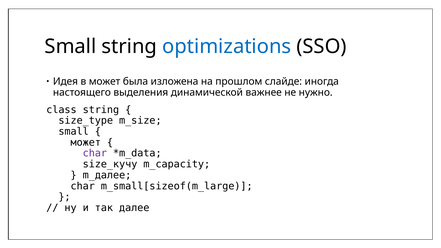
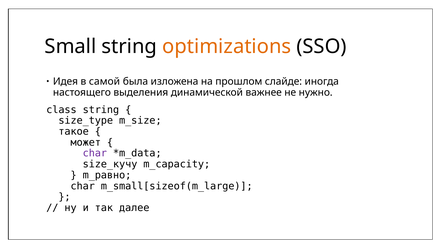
optimizations colour: blue -> orange
в может: может -> самой
small at (74, 132): small -> такое
m_далее: m_далее -> m_равно
